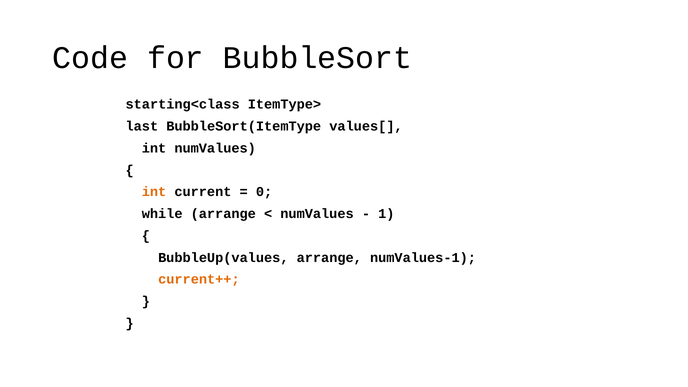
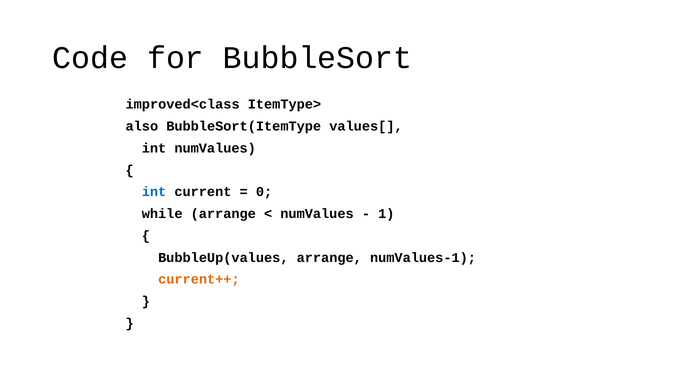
starting<class: starting<class -> improved<class
last: last -> also
int at (154, 192) colour: orange -> blue
